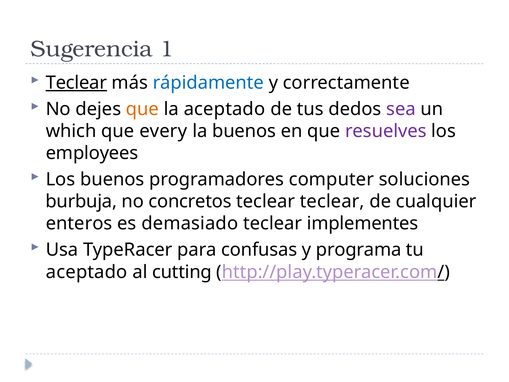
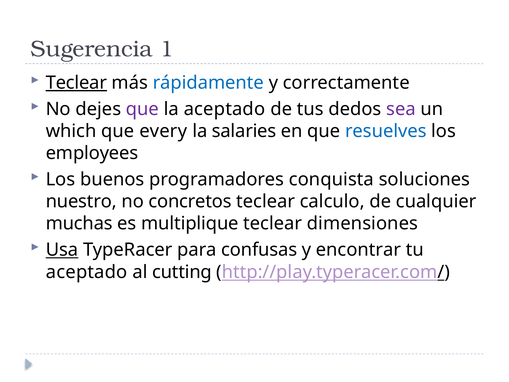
que at (142, 109) colour: orange -> purple
la buenos: buenos -> salaries
resuelves colour: purple -> blue
computer: computer -> conquista
burbuja: burbuja -> nuestro
teclear teclear: teclear -> calculo
enteros: enteros -> muchas
demasiado: demasiado -> multiplique
implementes: implementes -> dimensiones
Usa underline: none -> present
programa: programa -> encontrar
